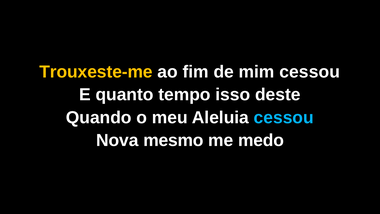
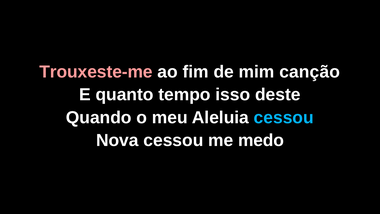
Trouxeste-me colour: yellow -> pink
mim cessou: cessou -> canção
Nova mesmo: mesmo -> cessou
